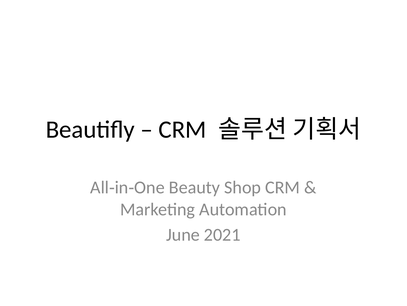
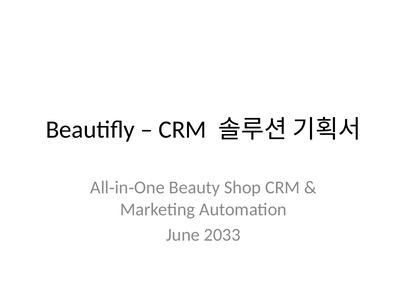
2021: 2021 -> 2033
